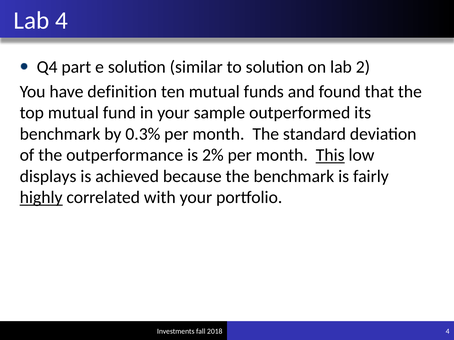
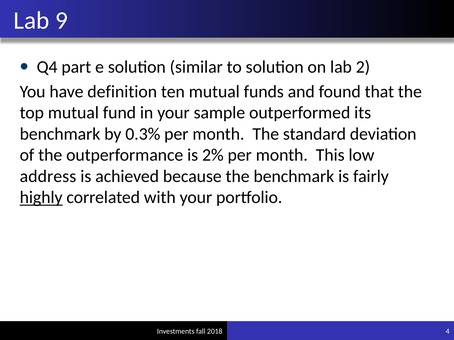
Lab 4: 4 -> 9
This underline: present -> none
displays: displays -> address
